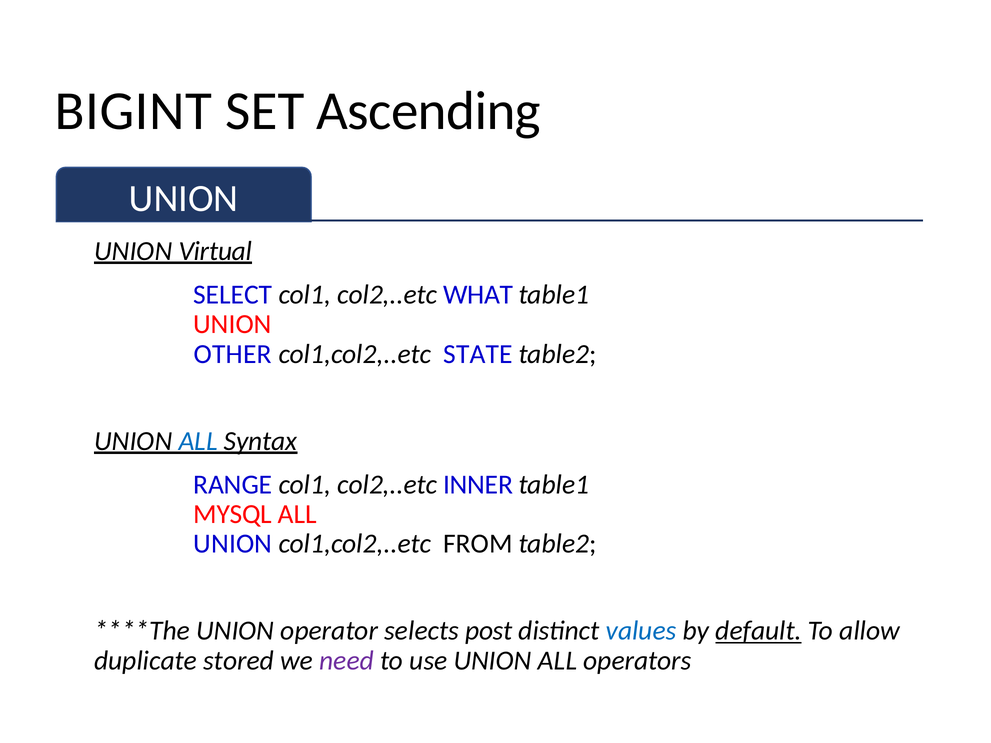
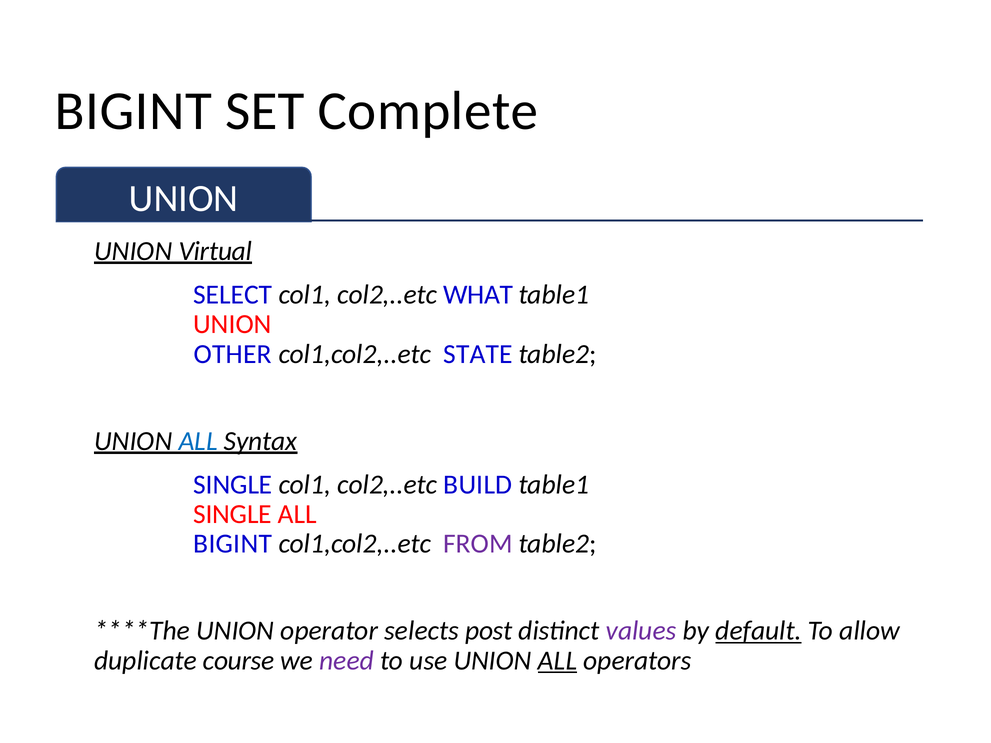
Ascending: Ascending -> Complete
RANGE at (233, 485): RANGE -> SINGLE
INNER: INNER -> BUILD
MYSQL at (233, 514): MYSQL -> SINGLE
UNION at (233, 544): UNION -> BIGINT
FROM colour: black -> purple
values colour: blue -> purple
stored: stored -> course
ALL at (558, 661) underline: none -> present
